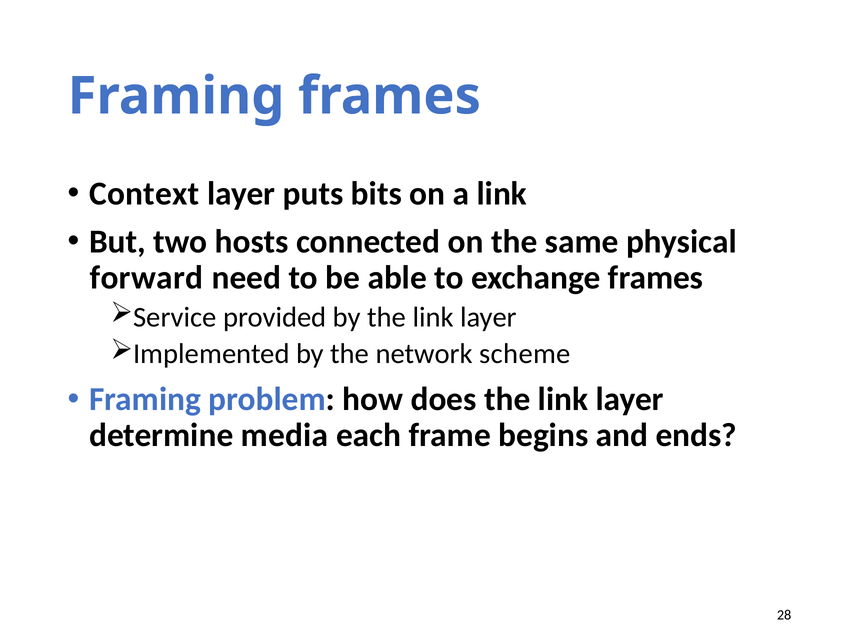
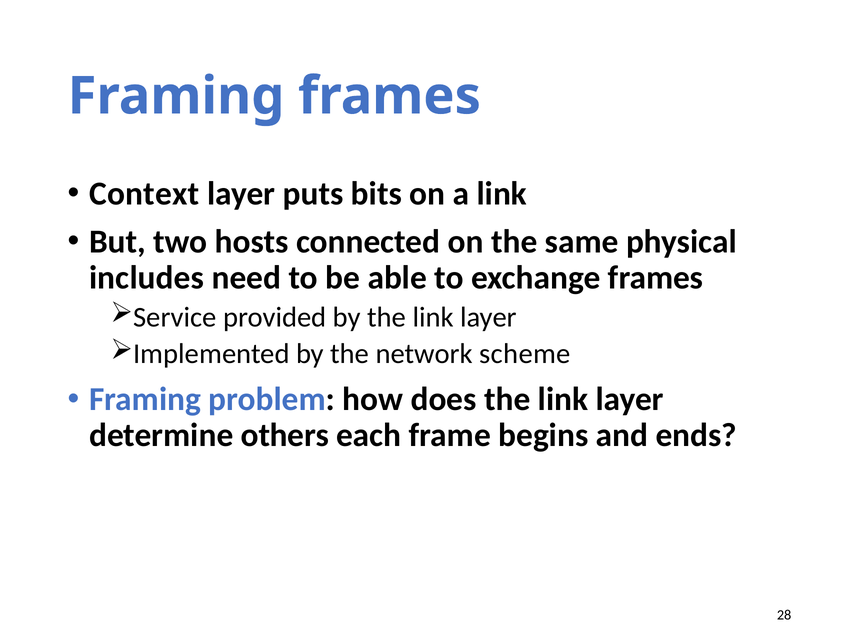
forward: forward -> includes
media: media -> others
